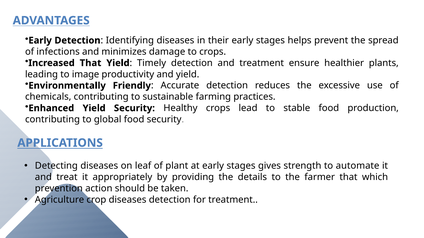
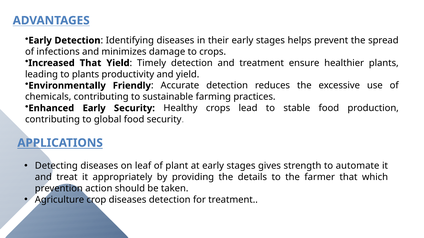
to image: image -> plants
Enhanced Yield: Yield -> Early
